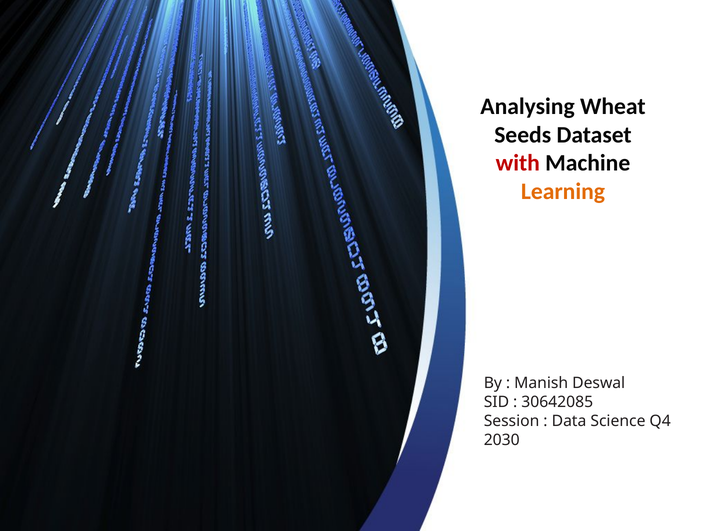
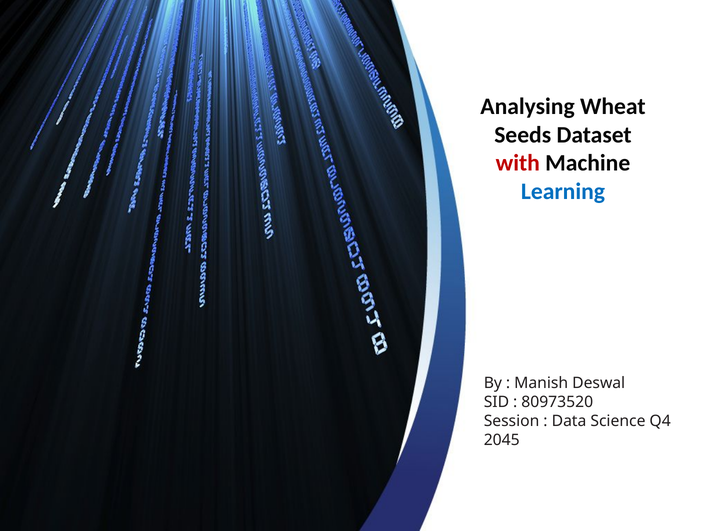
Learning colour: orange -> blue
30642085: 30642085 -> 80973520
2030: 2030 -> 2045
